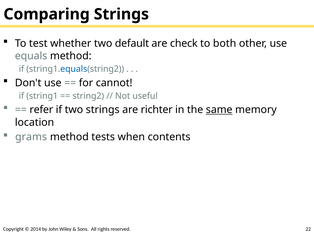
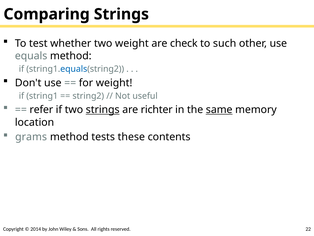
two default: default -> weight
both: both -> such
for cannot: cannot -> weight
strings at (103, 110) underline: none -> present
when: when -> these
